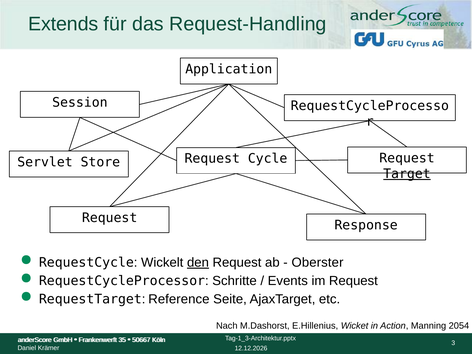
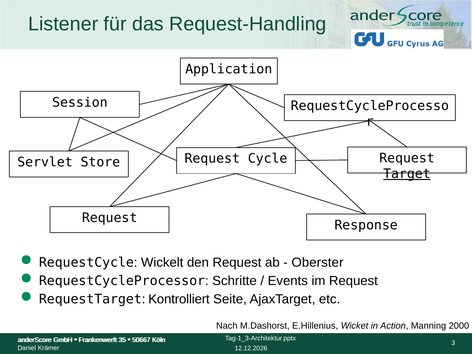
Extends: Extends -> Listener
den underline: present -> none
Reference: Reference -> Kontrolliert
2054: 2054 -> 2000
